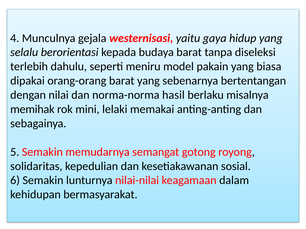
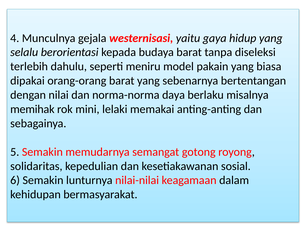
hasil: hasil -> daya
